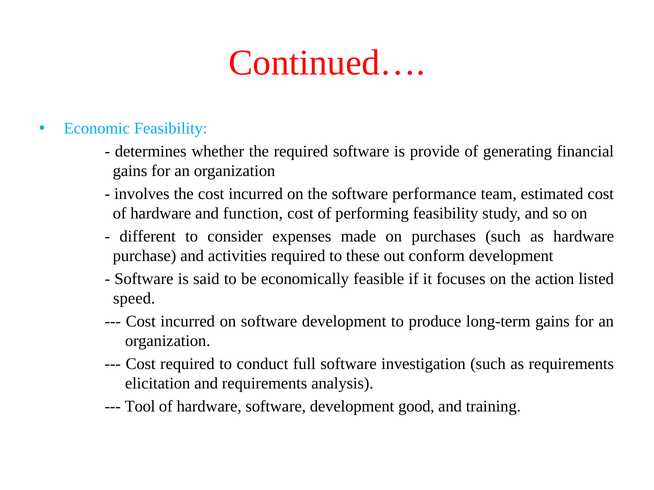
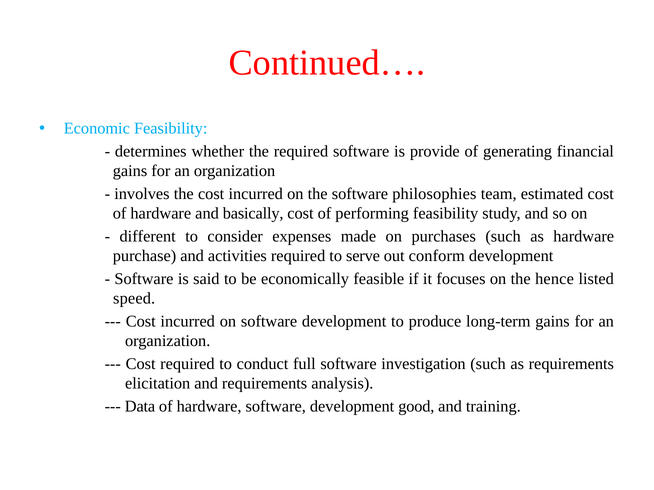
performance: performance -> philosophies
function: function -> basically
these: these -> serve
action: action -> hence
Tool: Tool -> Data
